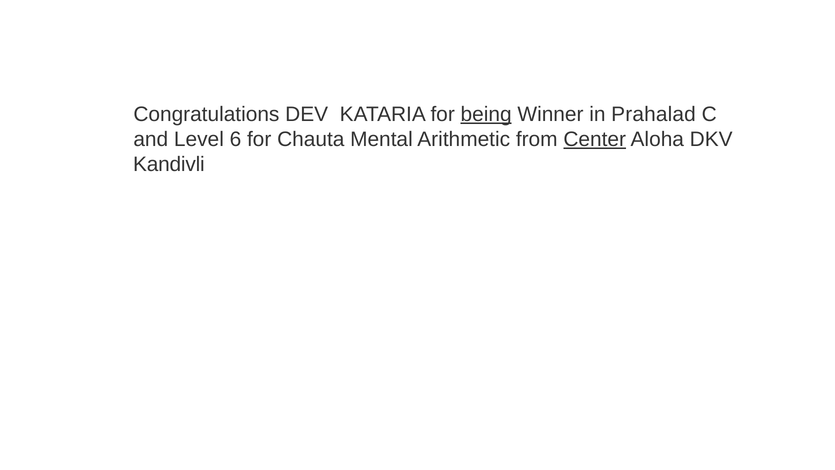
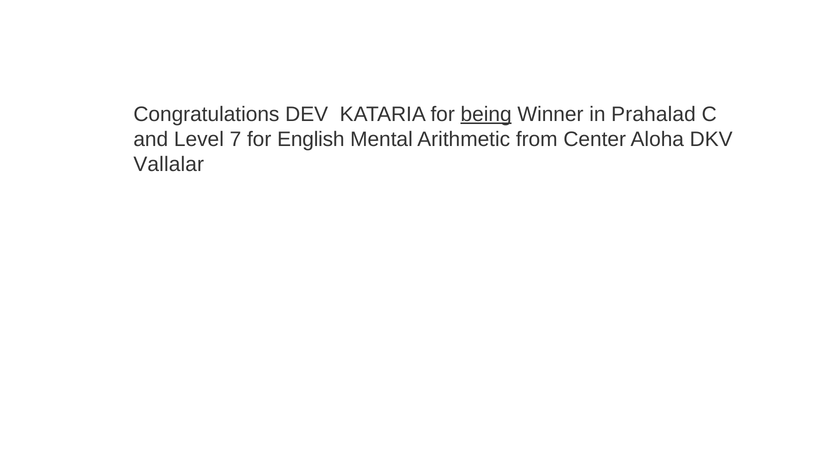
6: 6 -> 7
Chauta: Chauta -> English
Center underline: present -> none
Kandivli: Kandivli -> Vallalar
